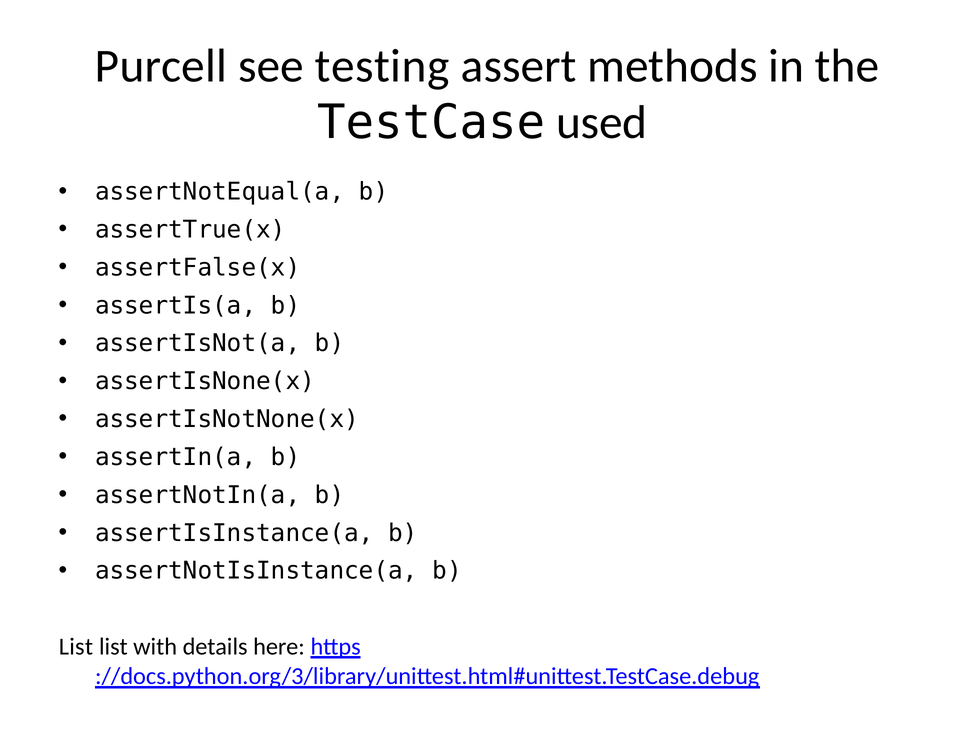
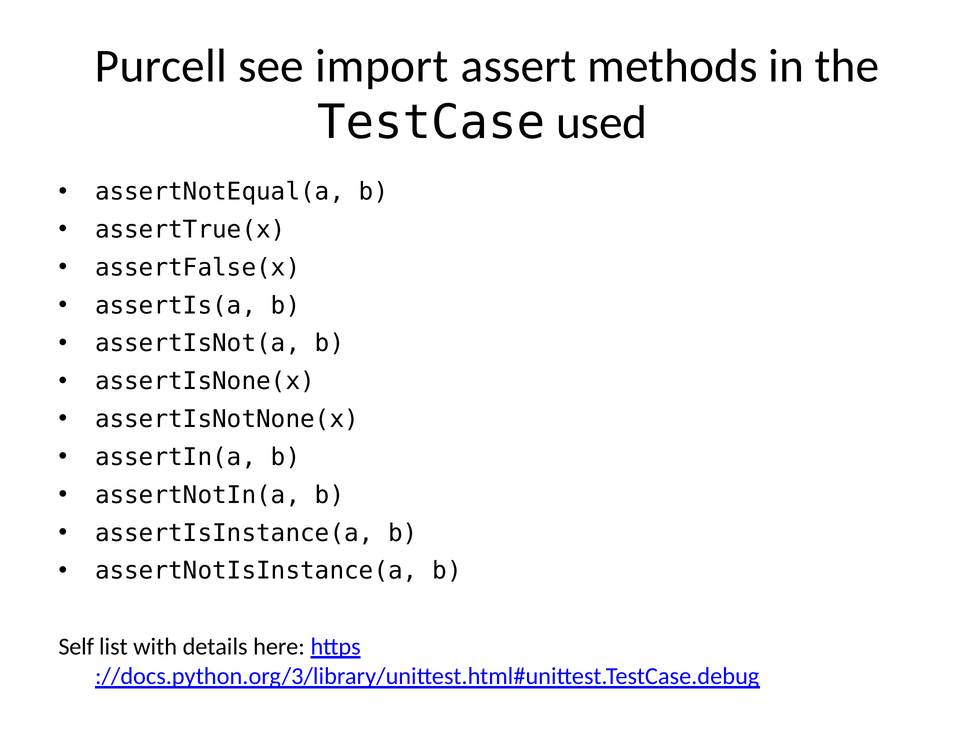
testing: testing -> import
List at (76, 647): List -> Self
